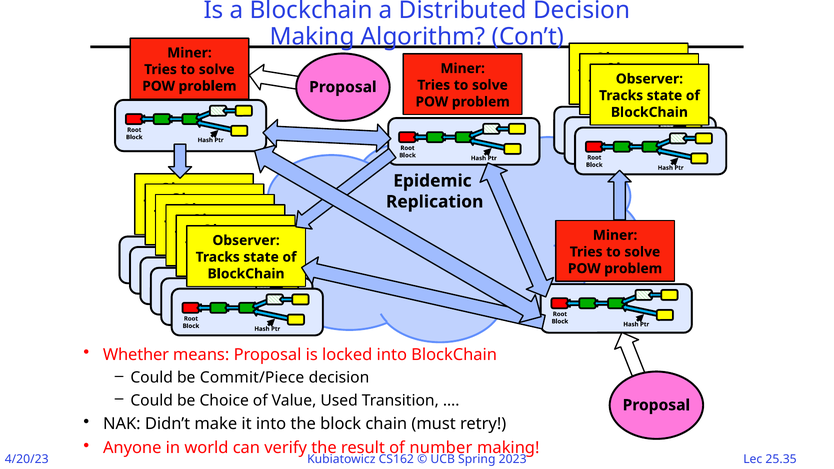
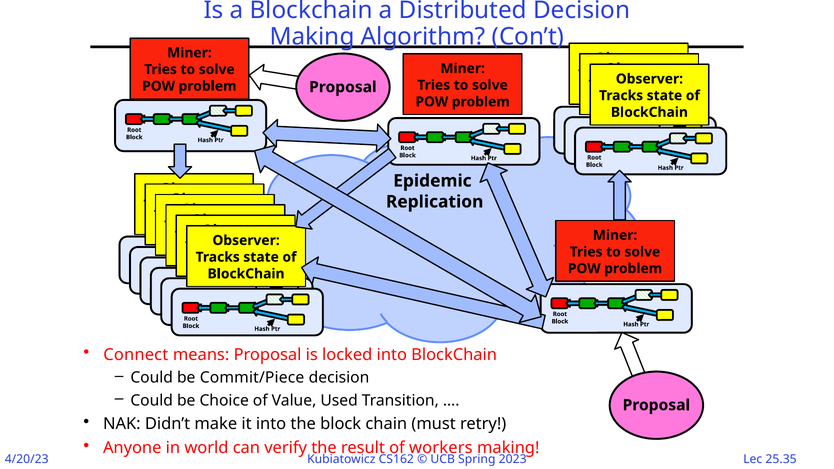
Whether: Whether -> Connect
number: number -> workers
